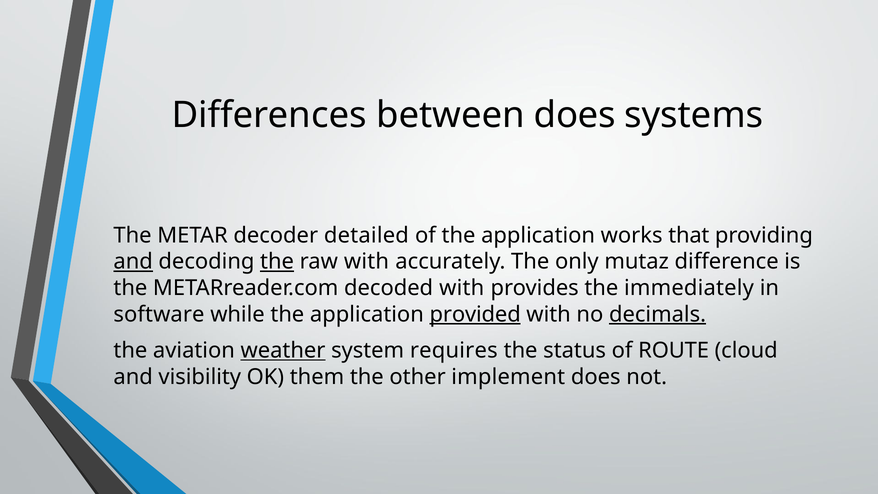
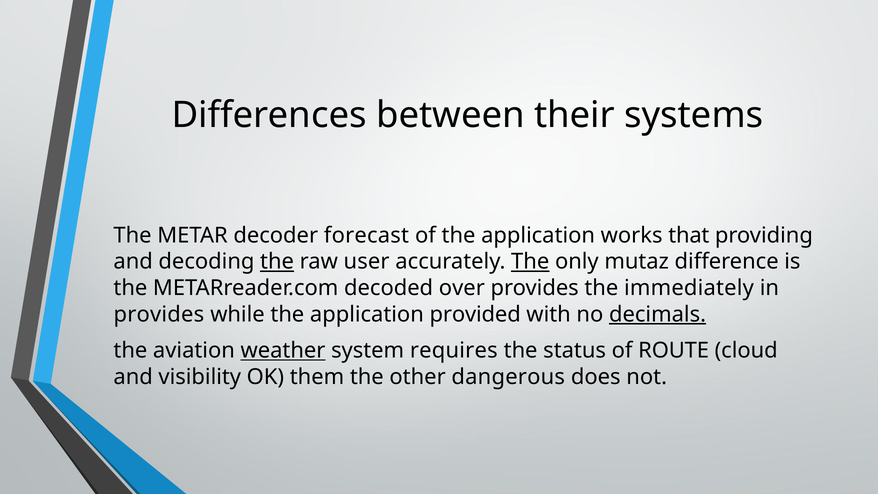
between does: does -> their
detailed: detailed -> forecast
and at (133, 262) underline: present -> none
raw with: with -> user
The at (530, 262) underline: none -> present
decoded with: with -> over
software at (159, 314): software -> provides
provided underline: present -> none
implement: implement -> dangerous
